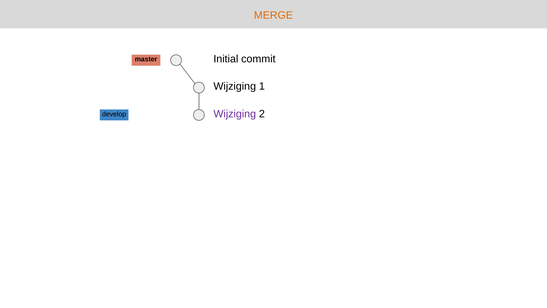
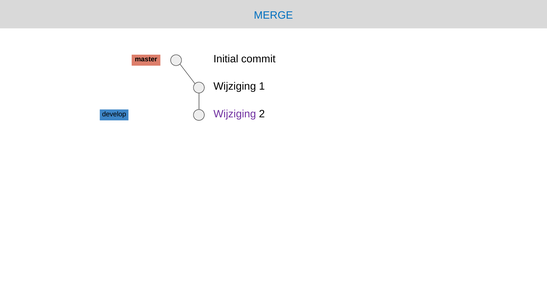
MERGE colour: orange -> blue
